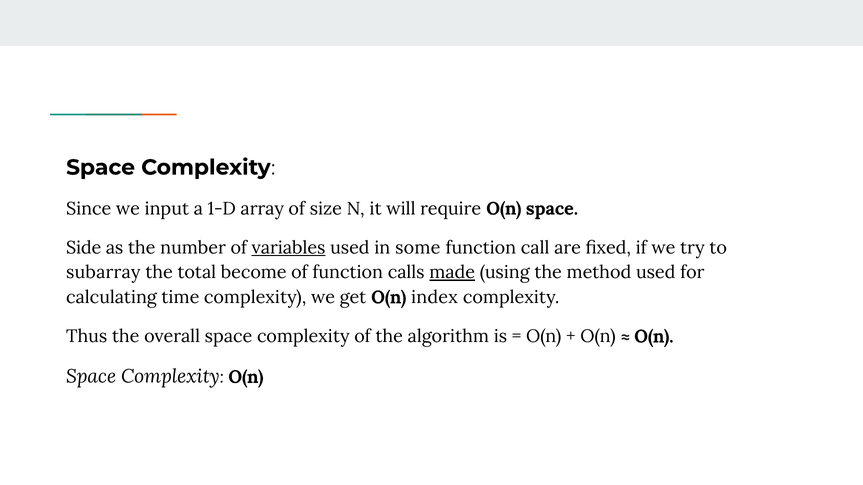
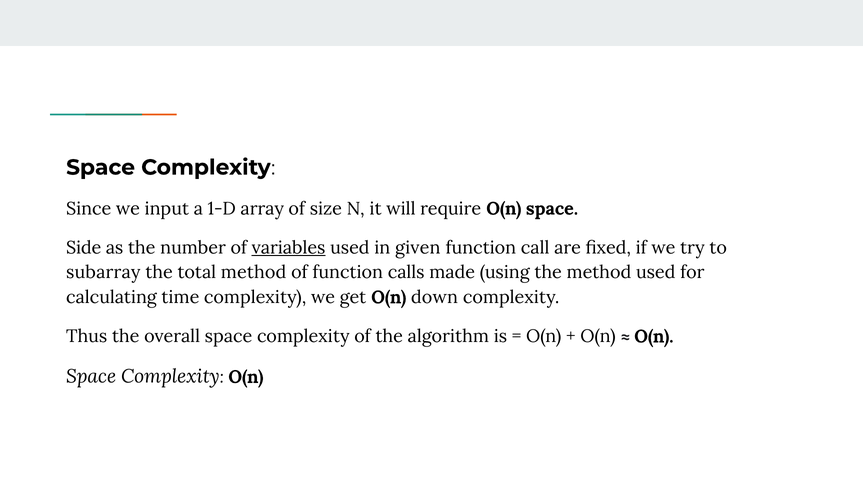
some: some -> given
total become: become -> method
made underline: present -> none
index: index -> down
